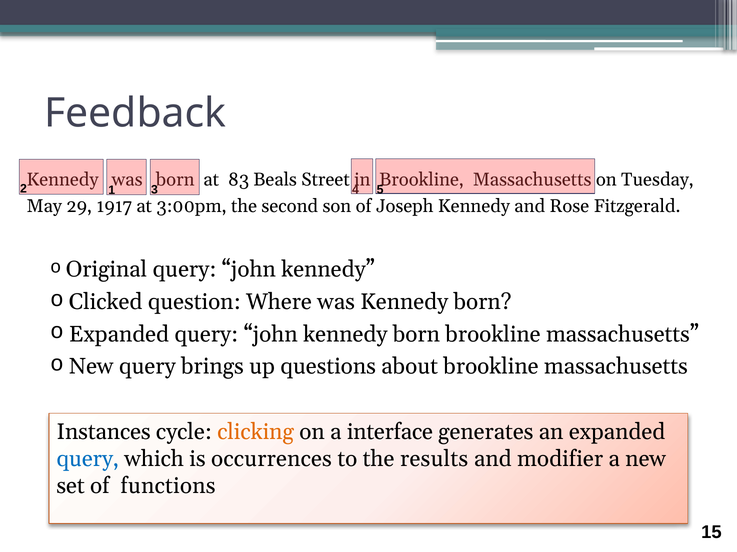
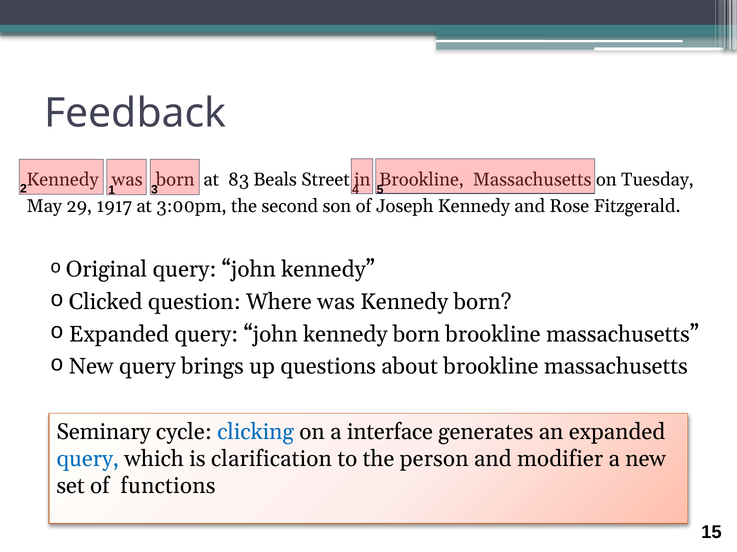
Instances: Instances -> Seminary
clicking colour: orange -> blue
occurrences: occurrences -> clarification
results: results -> person
